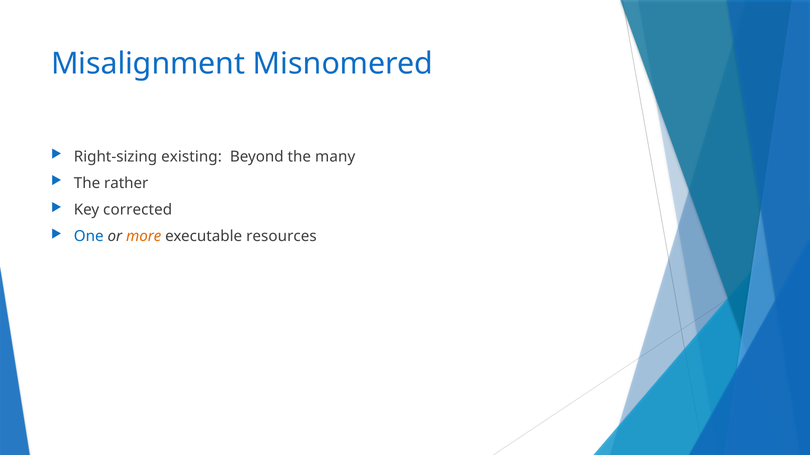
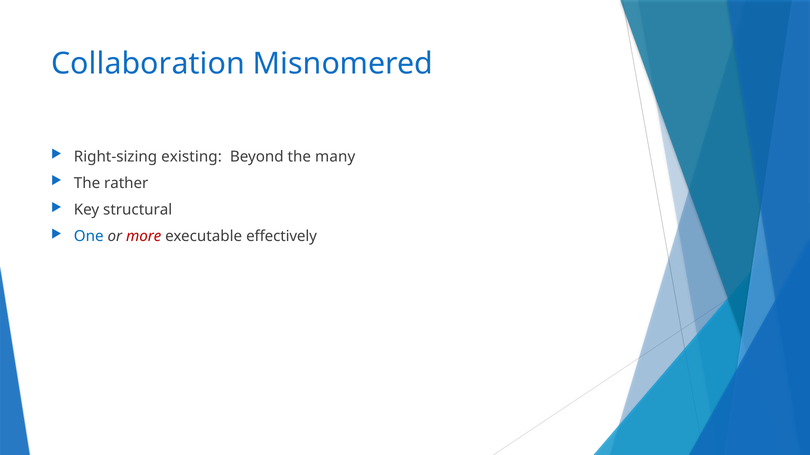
Misalignment: Misalignment -> Collaboration
corrected: corrected -> structural
more colour: orange -> red
resources: resources -> effectively
